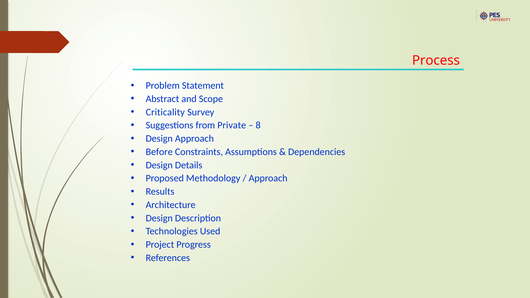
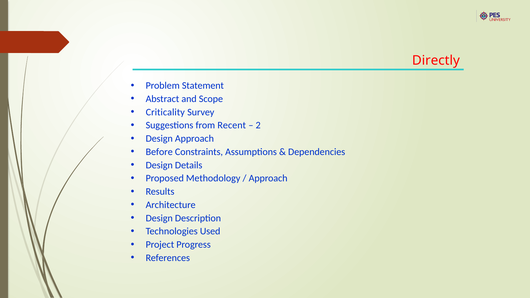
Process: Process -> Directly
Private: Private -> Recent
8: 8 -> 2
